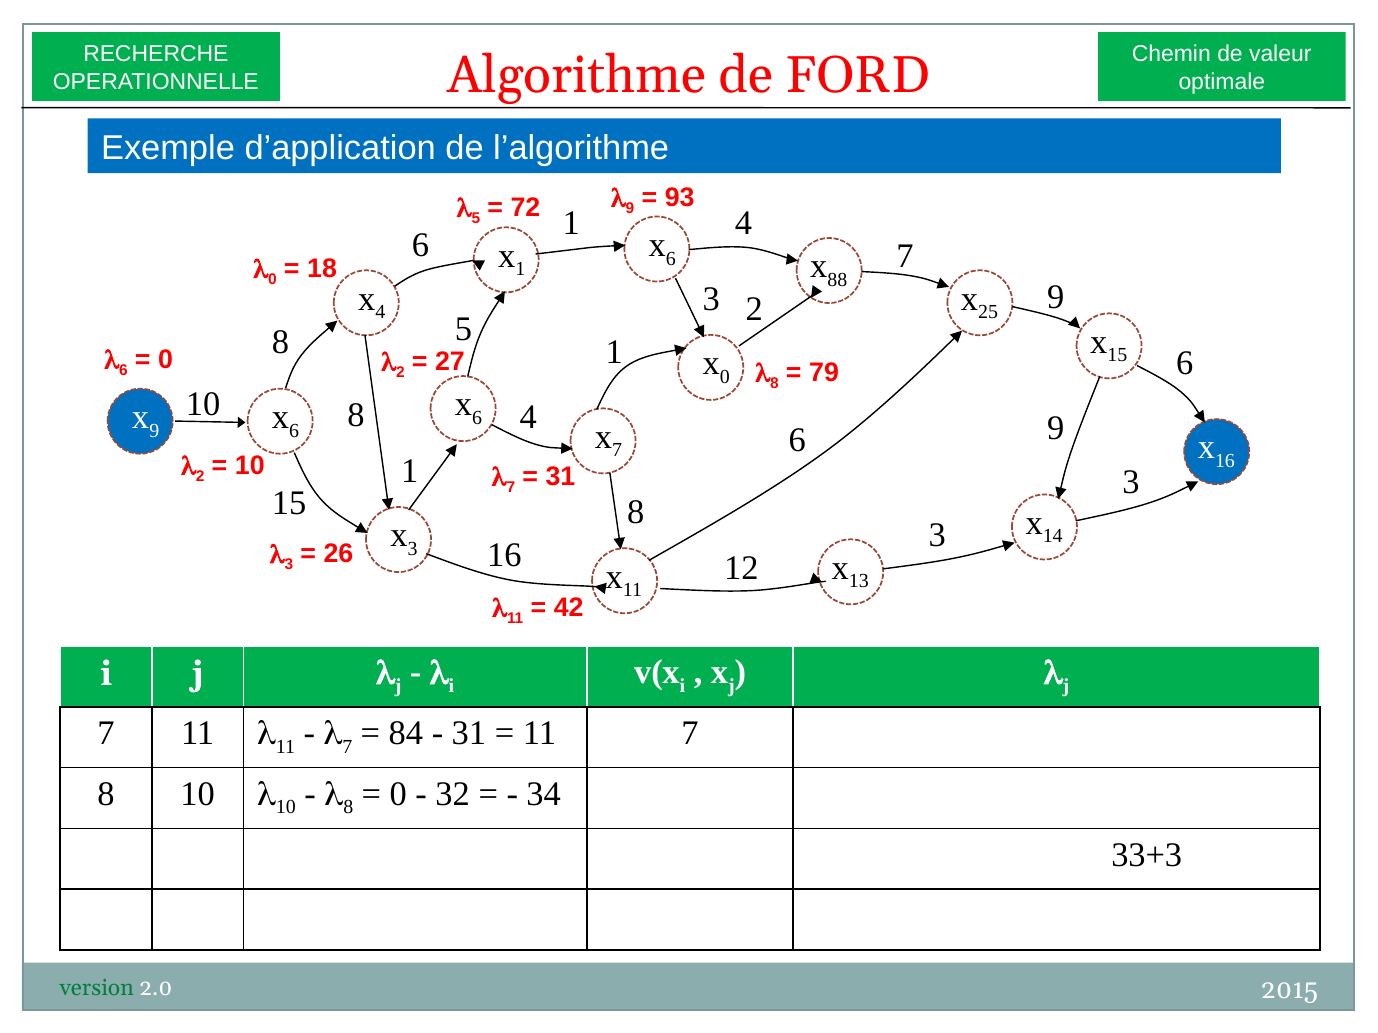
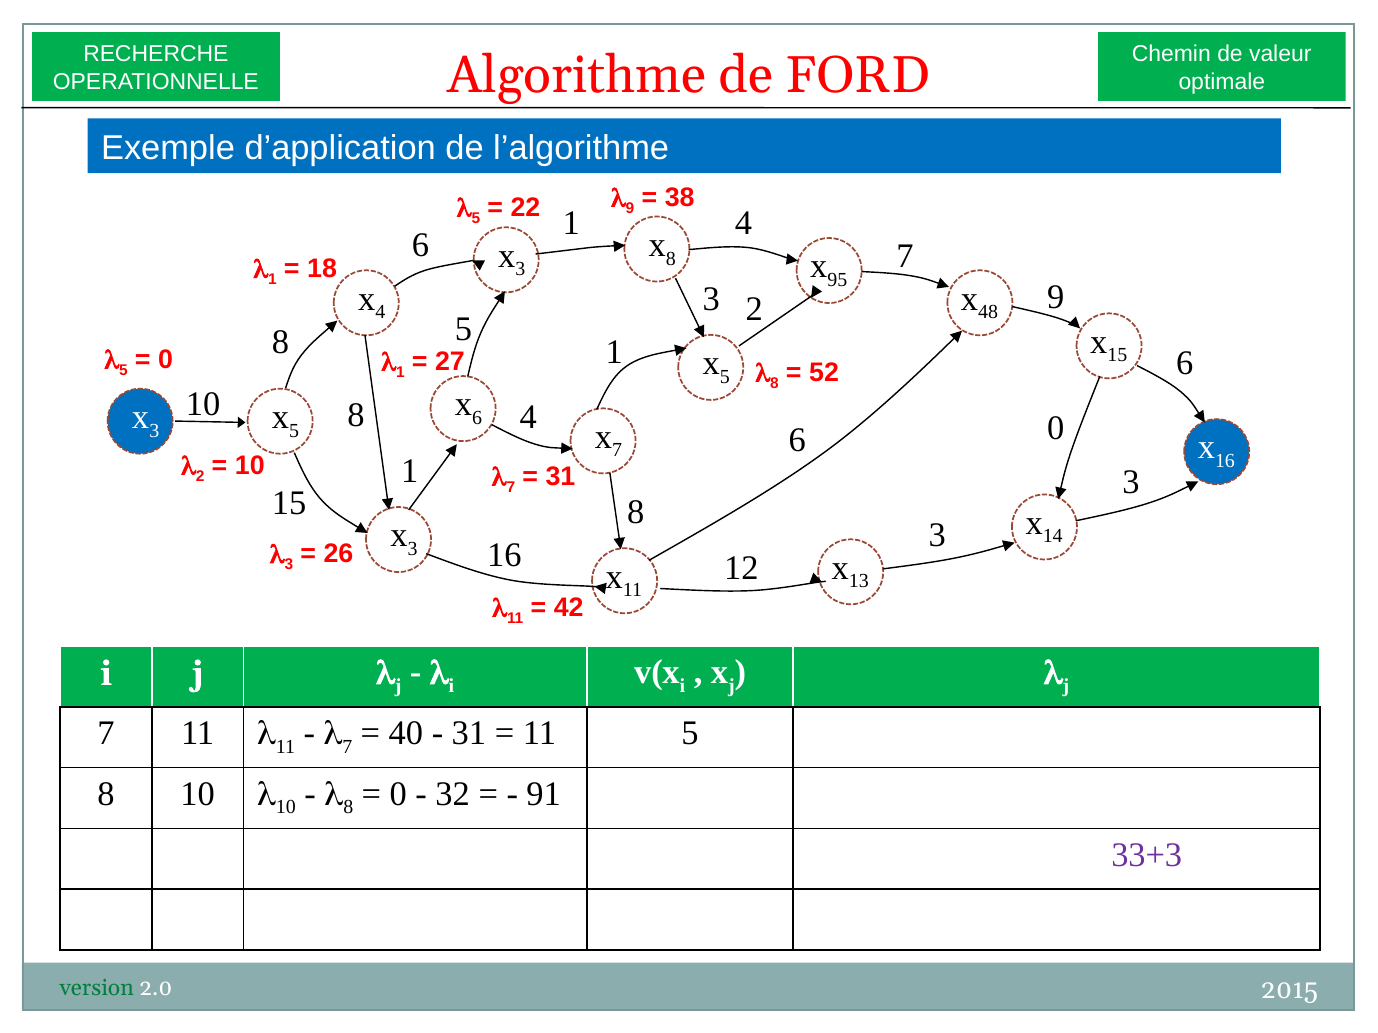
72: 72 -> 22
93 at (680, 198): 93 -> 38
6 at (671, 259): 6 -> 8
88: 88 -> 95
1 at (520, 269): 1 -> 3
0 at (272, 279): 0 -> 1
25: 25 -> 48
0 at (725, 377): 0 -> 5
6 at (123, 370): 6 -> 5
2 at (400, 372): 2 -> 1
79: 79 -> 52
9 at (154, 431): 9 -> 3
6 at (294, 431): 6 -> 5
6 9: 9 -> 0
84: 84 -> 40
11 7: 7 -> 5
34 at (544, 794): 34 -> 91
33+3 colour: black -> purple
